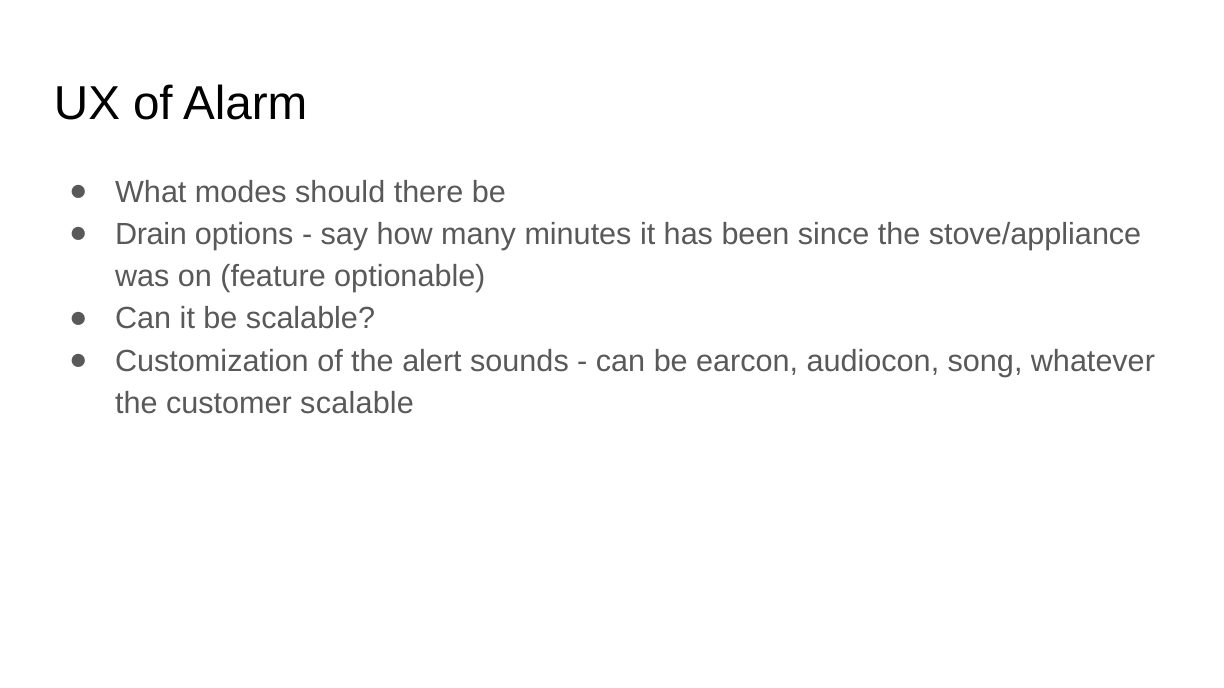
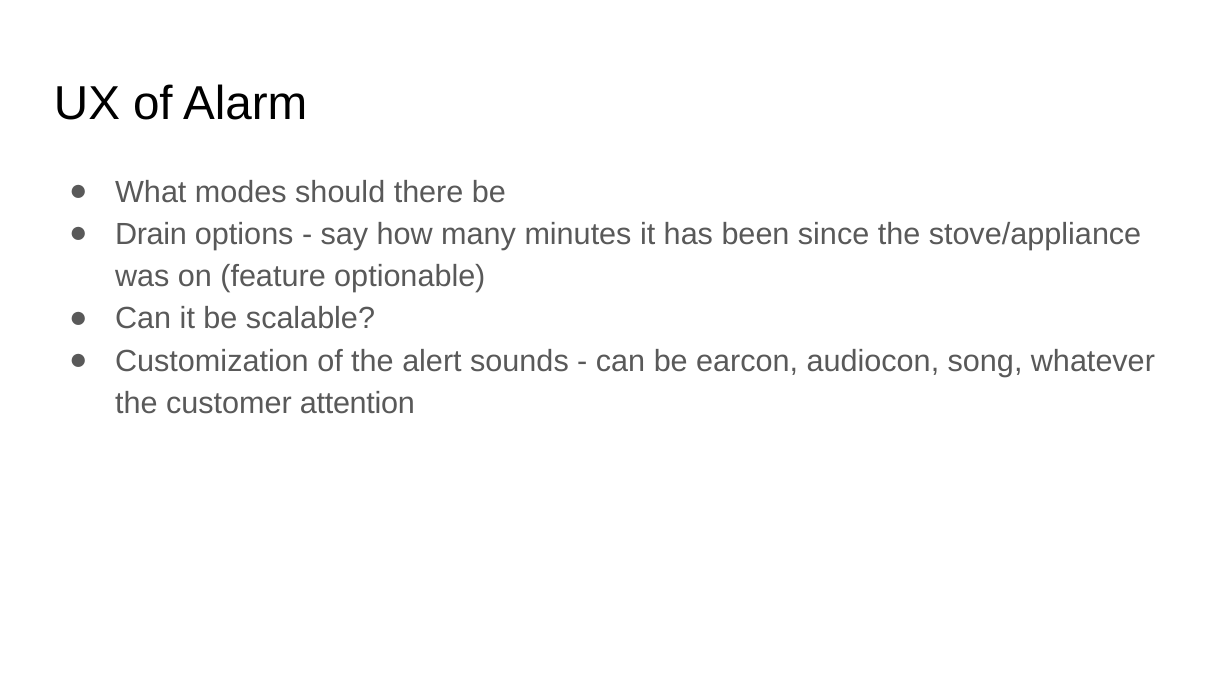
customer scalable: scalable -> attention
